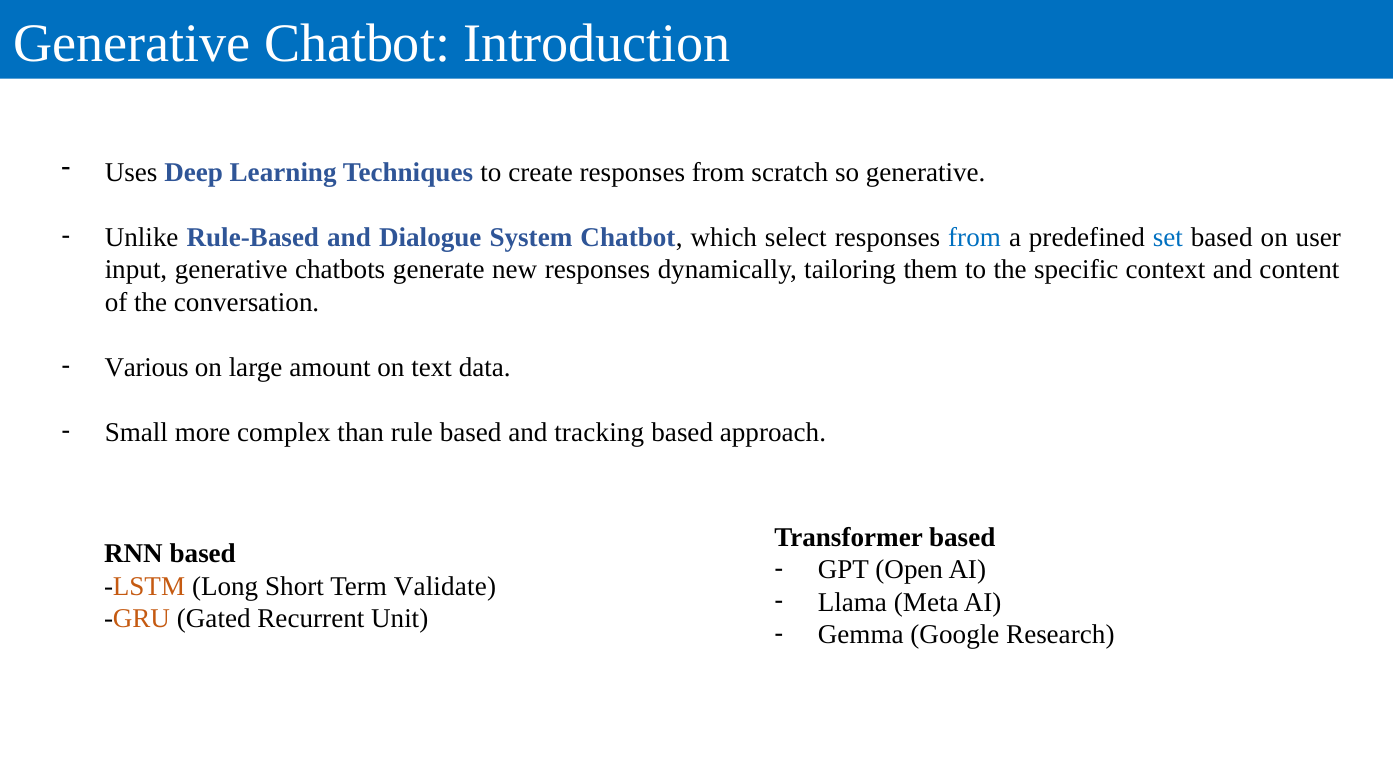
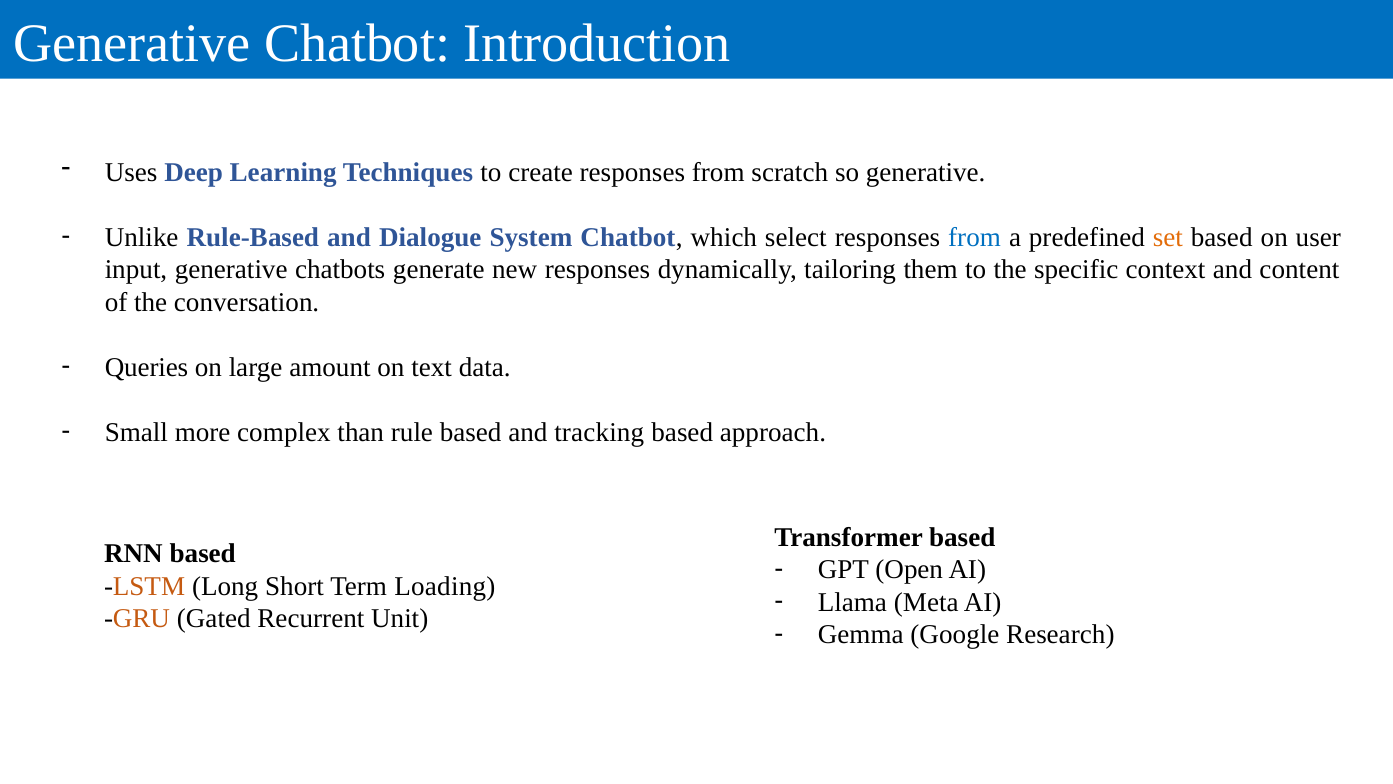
set colour: blue -> orange
Various: Various -> Queries
Validate: Validate -> Loading
